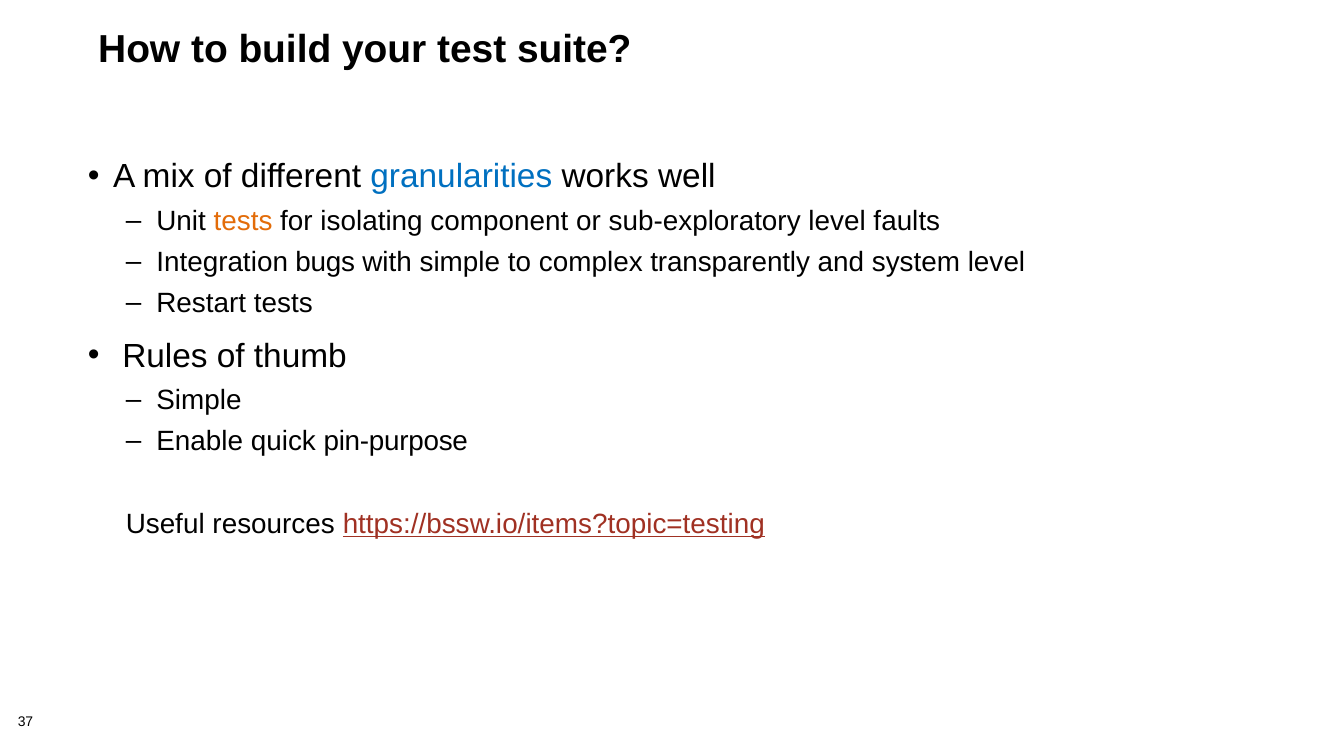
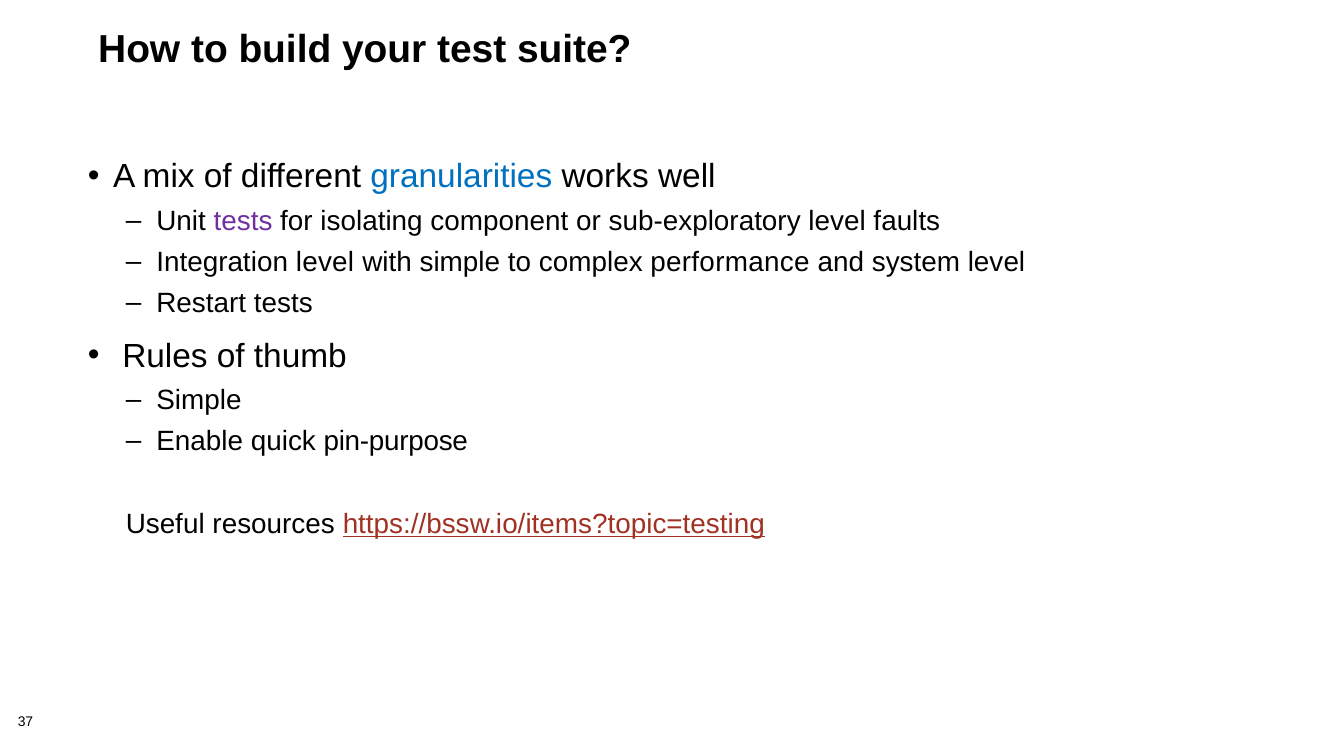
tests at (243, 221) colour: orange -> purple
Integration bugs: bugs -> level
transparently: transparently -> performance
